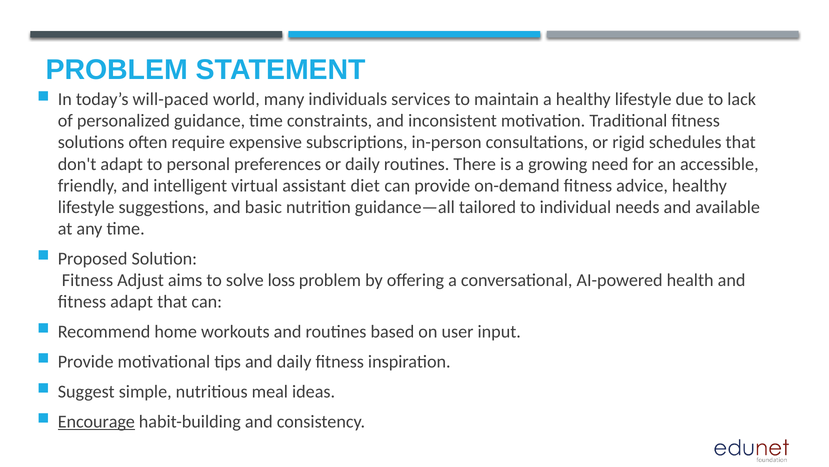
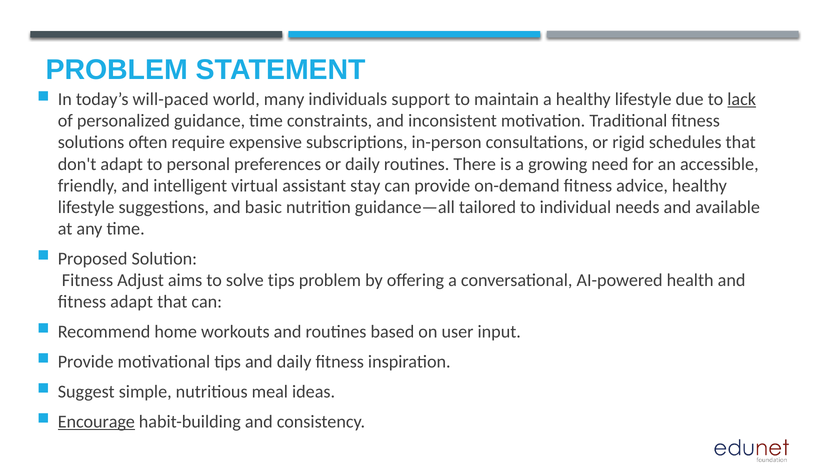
services: services -> support
lack underline: none -> present
diet: diet -> stay
solve loss: loss -> tips
